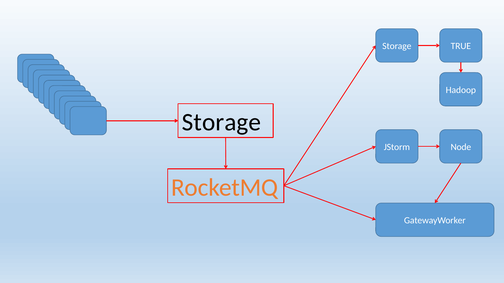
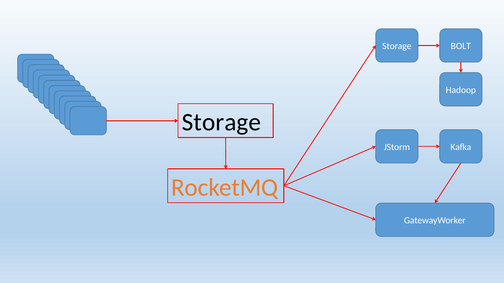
TRUE: TRUE -> BOLT
Node: Node -> Kafka
